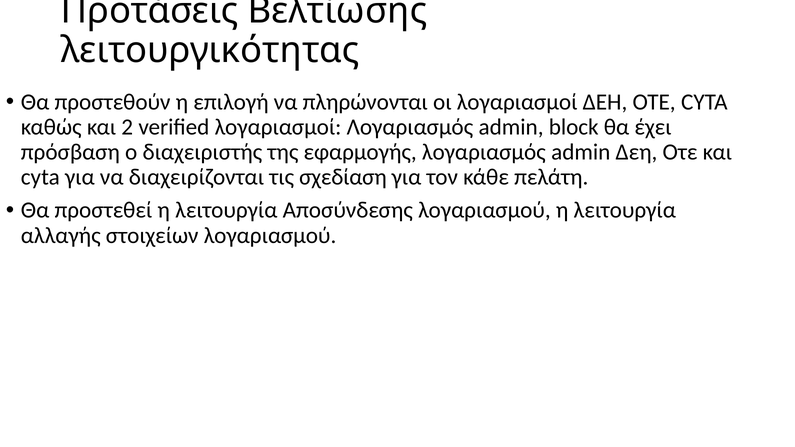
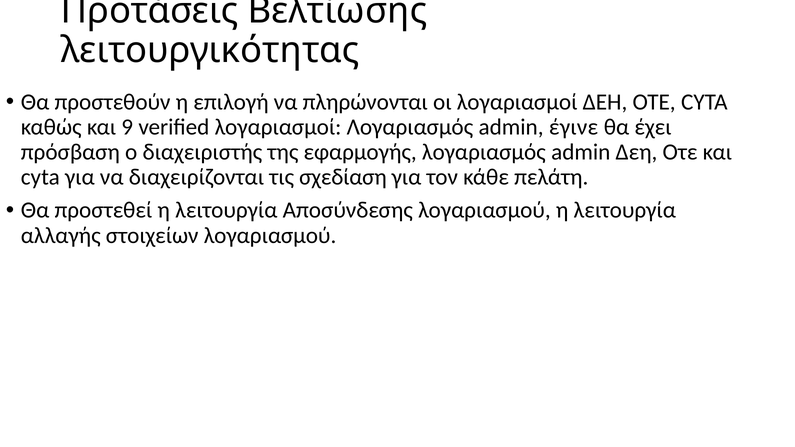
2: 2 -> 9
block: block -> έγινε
